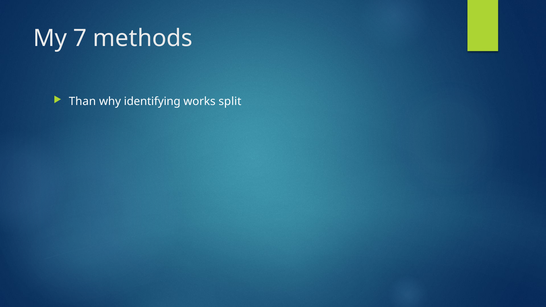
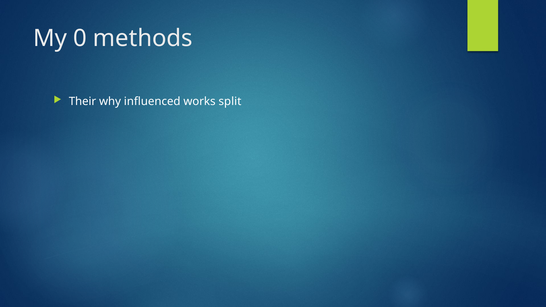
7: 7 -> 0
Than: Than -> Their
identifying: identifying -> influenced
